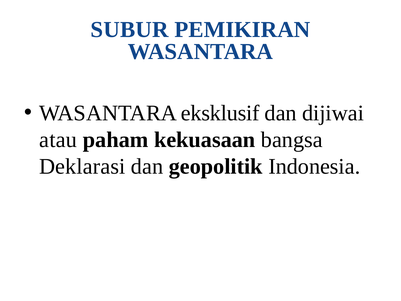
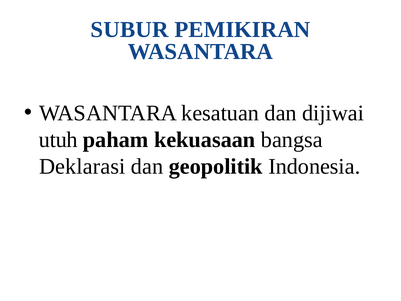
eksklusif: eksklusif -> kesatuan
atau: atau -> utuh
